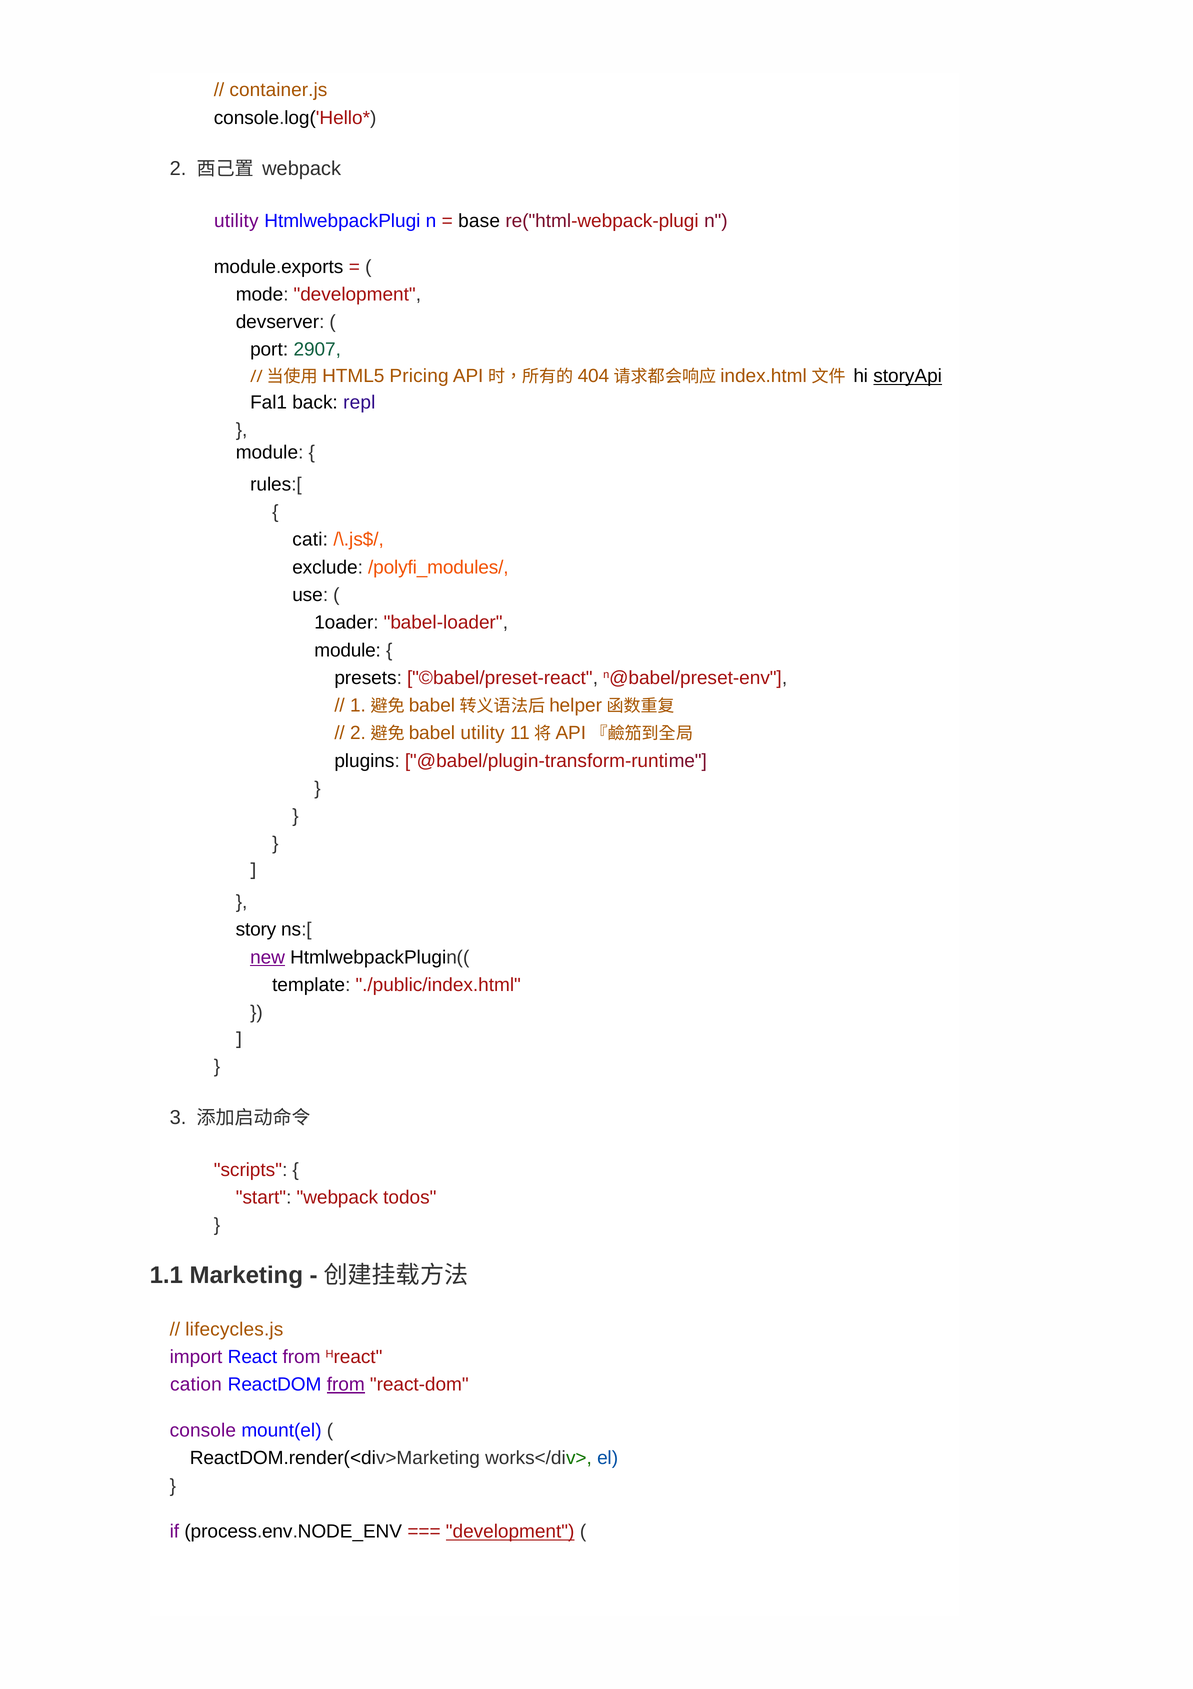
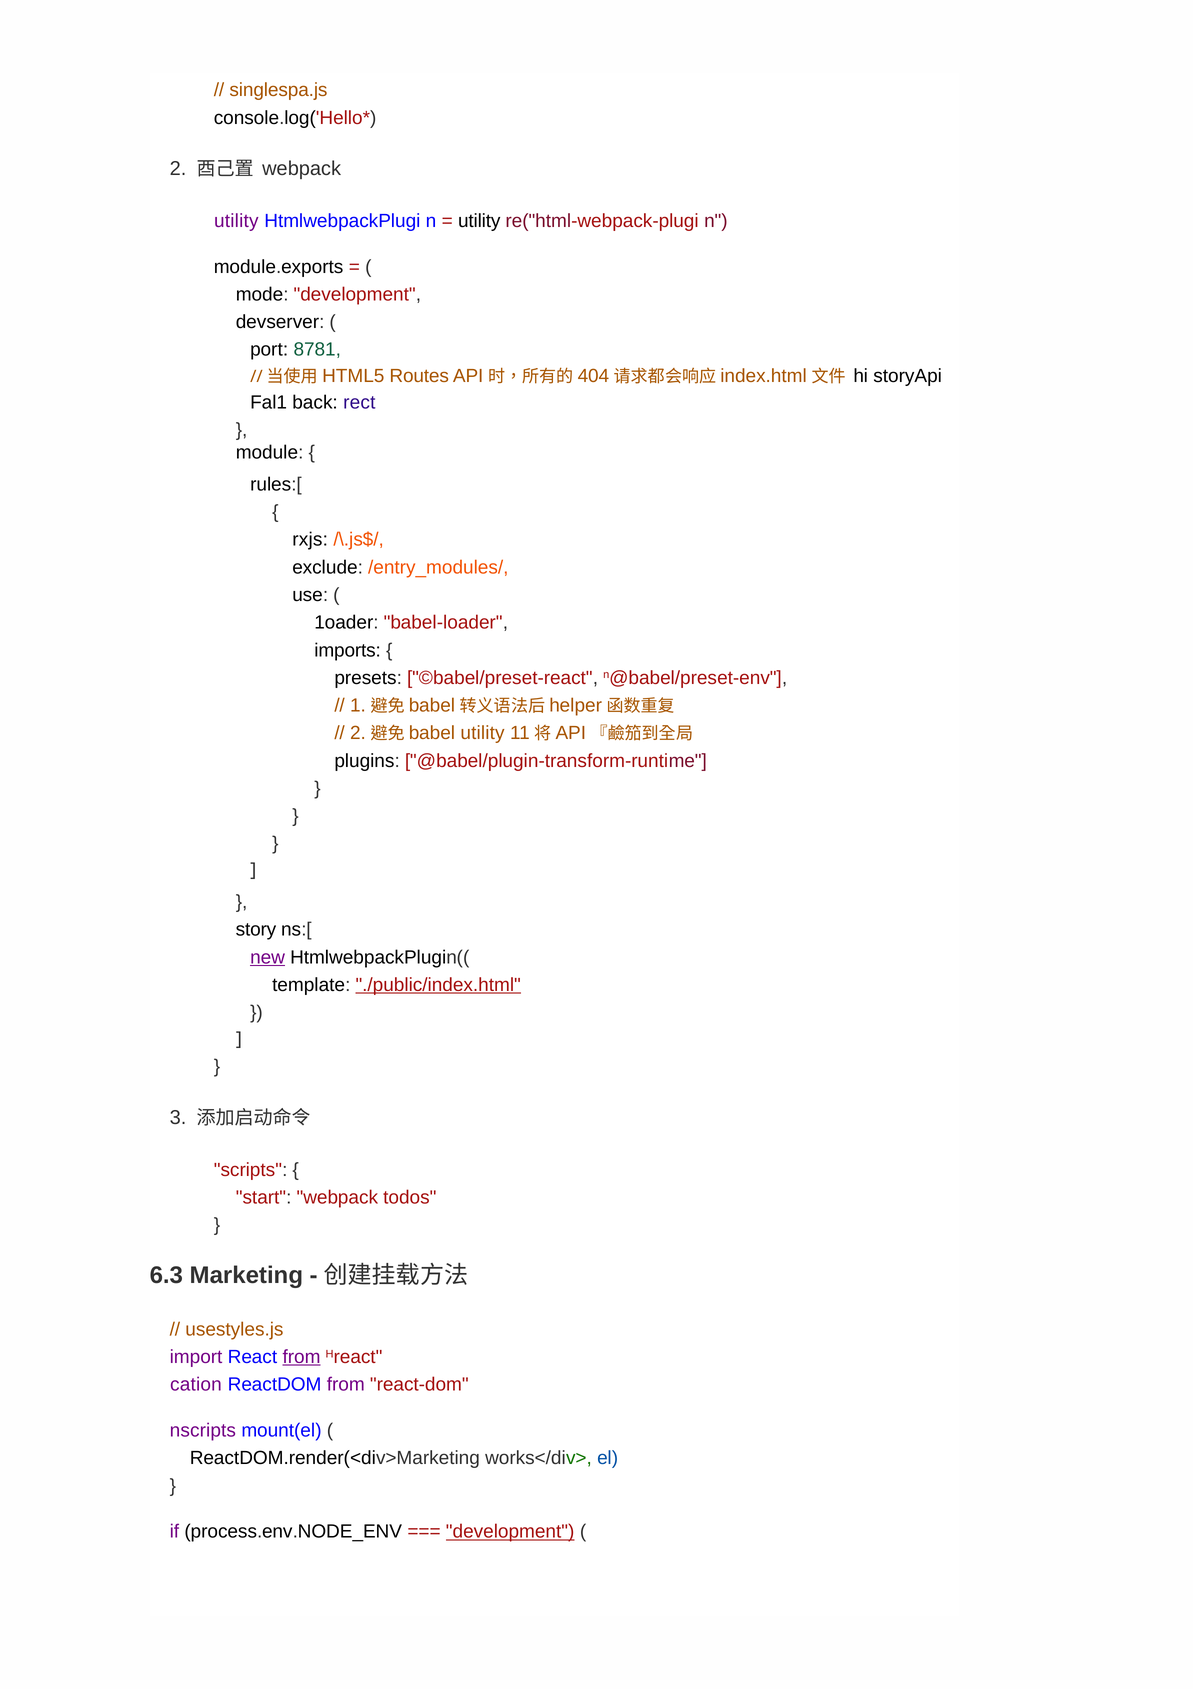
container.js: container.js -> singlespa.js
base at (479, 221): base -> utility
2907: 2907 -> 8781
Pricing: Pricing -> Routes
storyApi underline: present -> none
repl: repl -> rect
cati: cati -> rxjs
/polyfi_modules/: /polyfi_modules/ -> /entry_modules/
module at (348, 650): module -> imports
./public/index.html underline: none -> present
1.1: 1.1 -> 6.3
lifecycles.js: lifecycles.js -> usestyles.js
from at (302, 1356) underline: none -> present
from at (346, 1384) underline: present -> none
console: console -> nscripts
